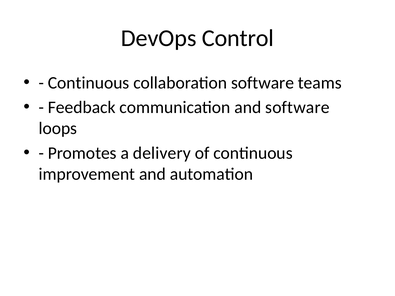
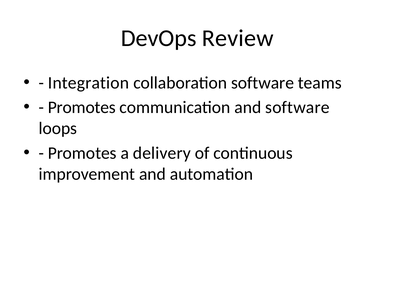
Control: Control -> Review
Continuous at (89, 83): Continuous -> Integration
Feedback at (82, 107): Feedback -> Promotes
